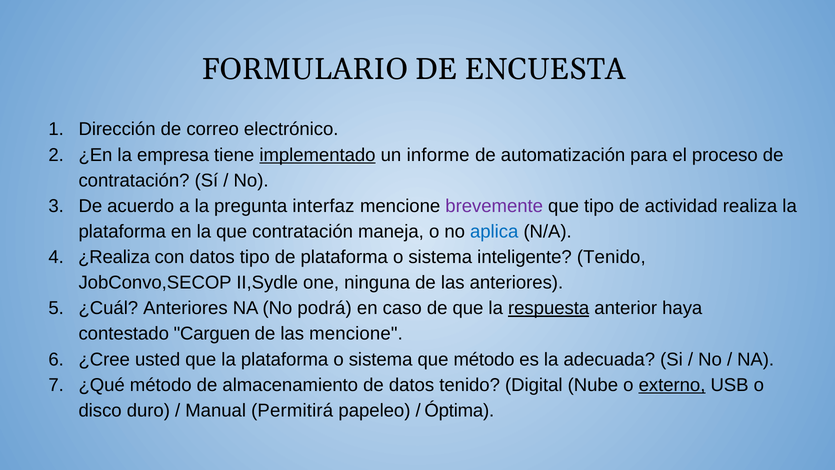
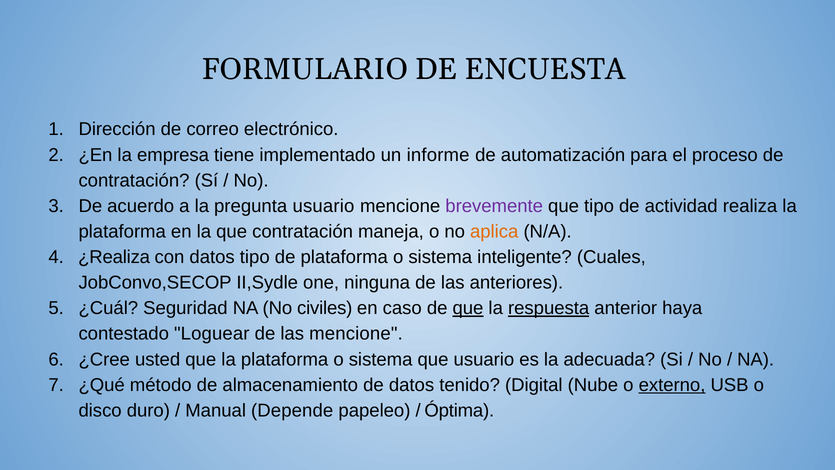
implementado underline: present -> none
pregunta interfaz: interfaz -> usuario
aplica colour: blue -> orange
inteligente Tenido: Tenido -> Cuales
¿Cuál Anteriores: Anteriores -> Seguridad
podrá: podrá -> civiles
que at (468, 308) underline: none -> present
Carguen: Carguen -> Loguear
que método: método -> usuario
Permitirá: Permitirá -> Depende
